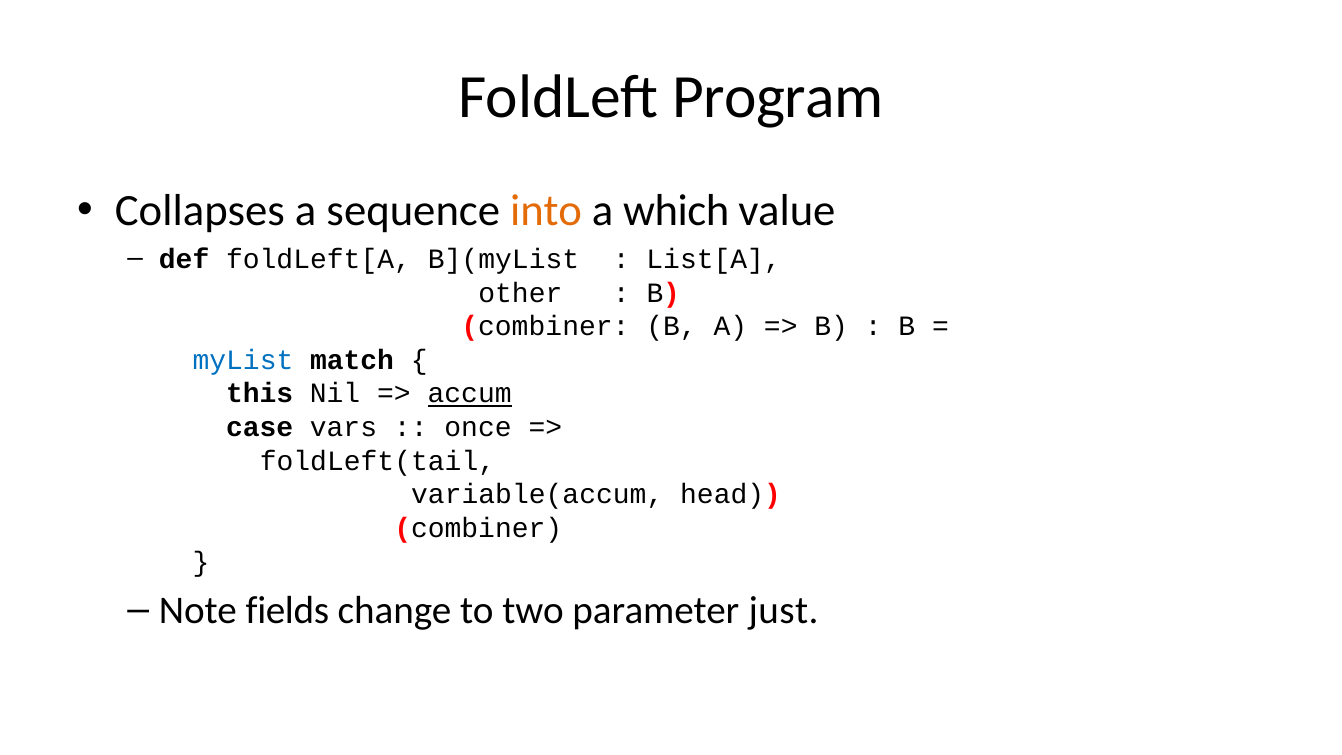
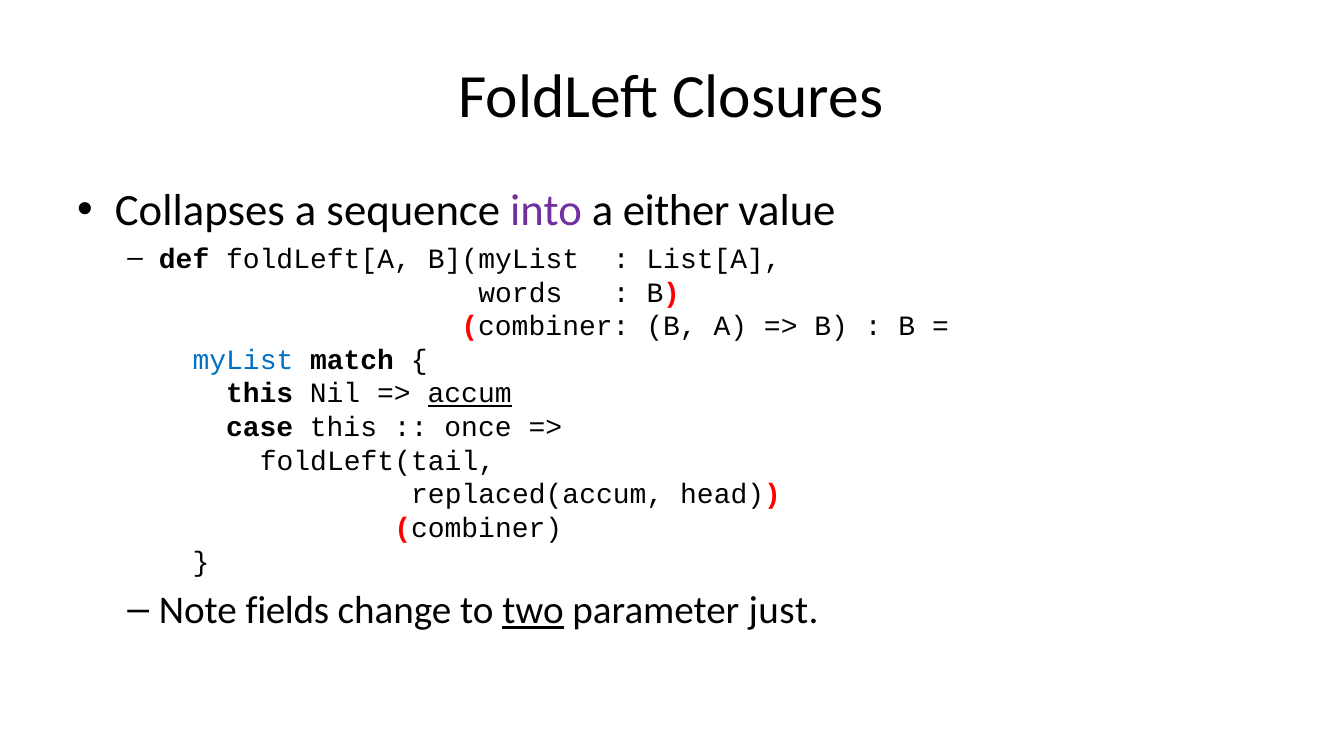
Program: Program -> Closures
into colour: orange -> purple
which: which -> either
other: other -> words
case vars: vars -> this
variable(accum: variable(accum -> replaced(accum
two underline: none -> present
